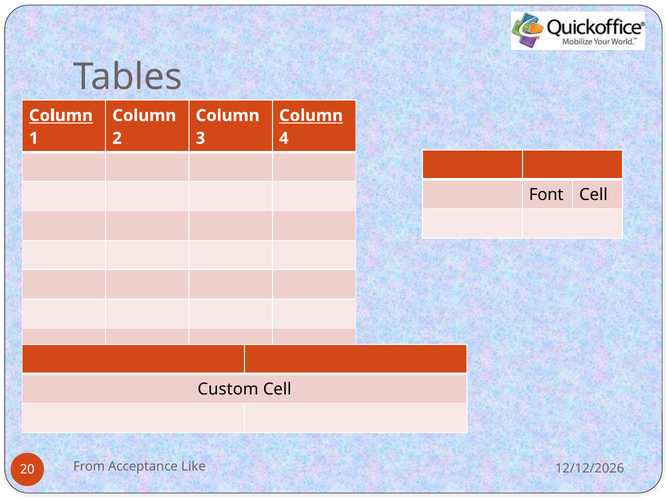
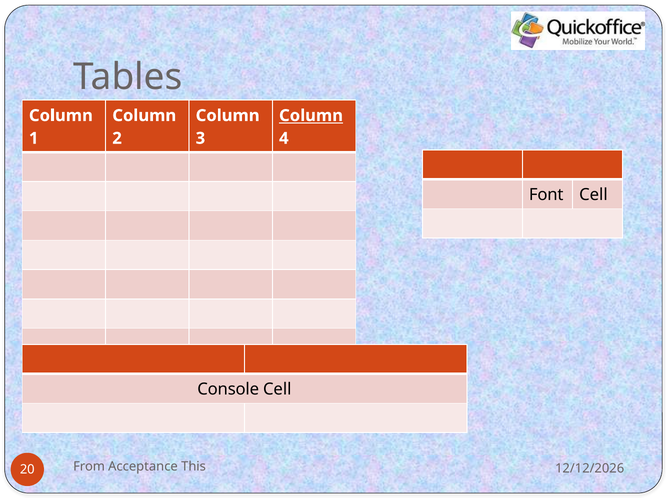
Column at (61, 116) underline: present -> none
Custom: Custom -> Console
Like: Like -> This
